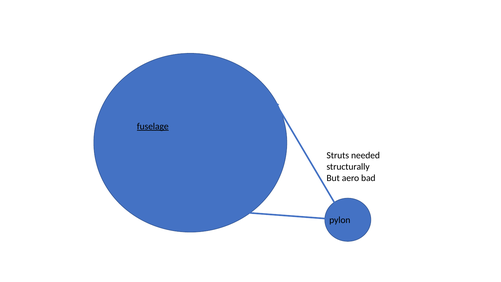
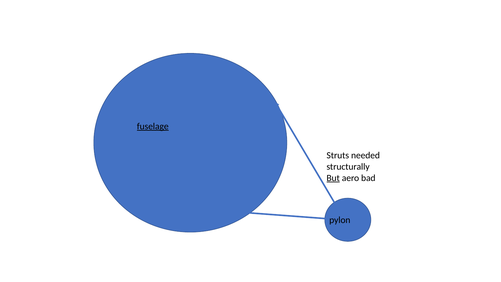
But underline: none -> present
